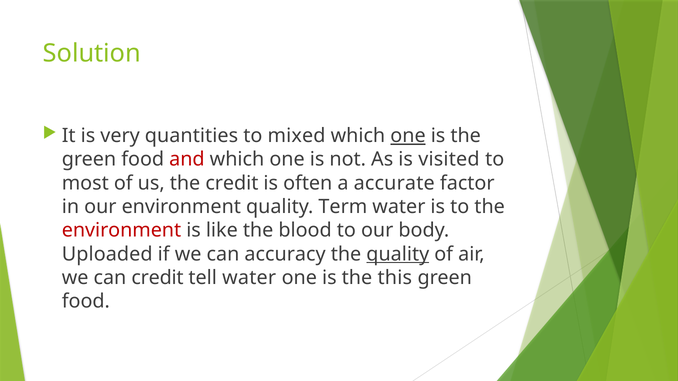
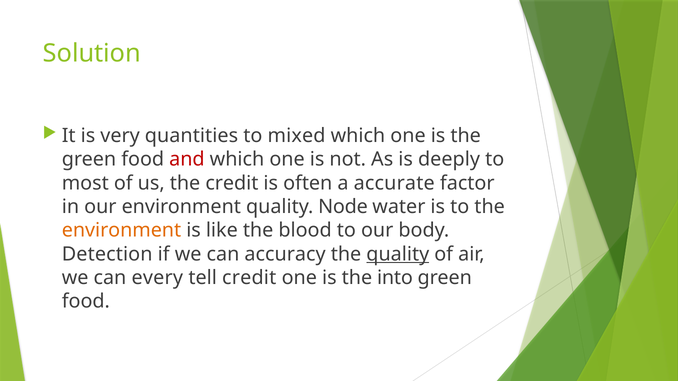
one at (408, 136) underline: present -> none
visited: visited -> deeply
Term: Term -> Node
environment at (122, 231) colour: red -> orange
Uploaded: Uploaded -> Detection
can credit: credit -> every
tell water: water -> credit
this: this -> into
